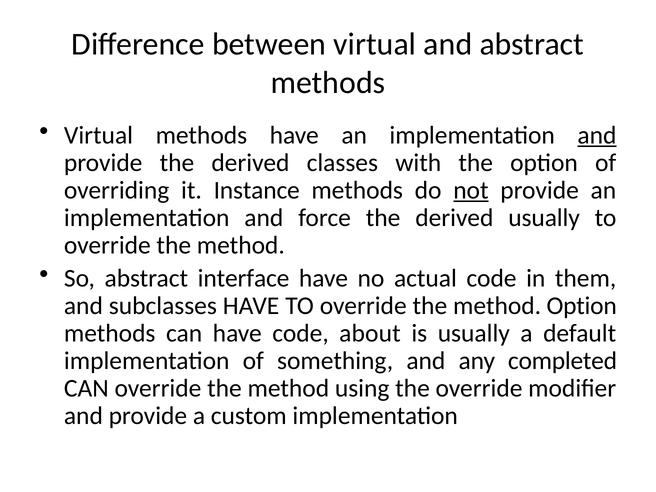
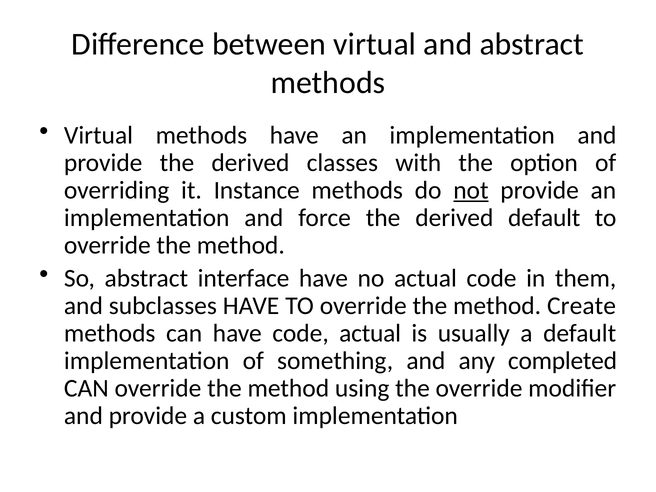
and at (597, 135) underline: present -> none
derived usually: usually -> default
method Option: Option -> Create
code about: about -> actual
